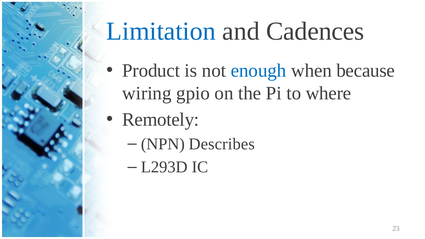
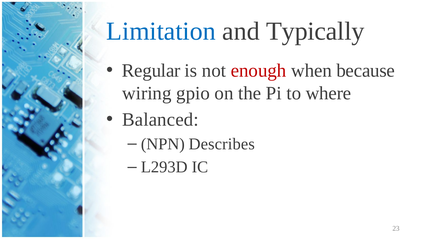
Cadences: Cadences -> Typically
Product: Product -> Regular
enough colour: blue -> red
Remotely: Remotely -> Balanced
